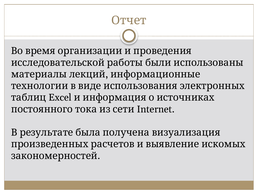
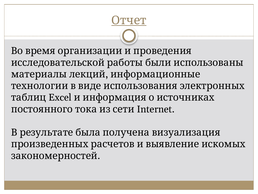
Отчет underline: none -> present
